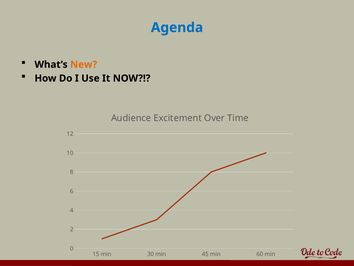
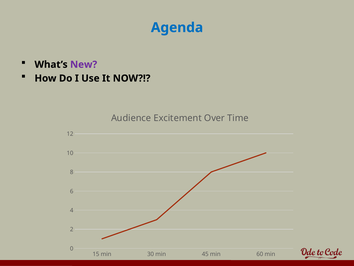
New colour: orange -> purple
